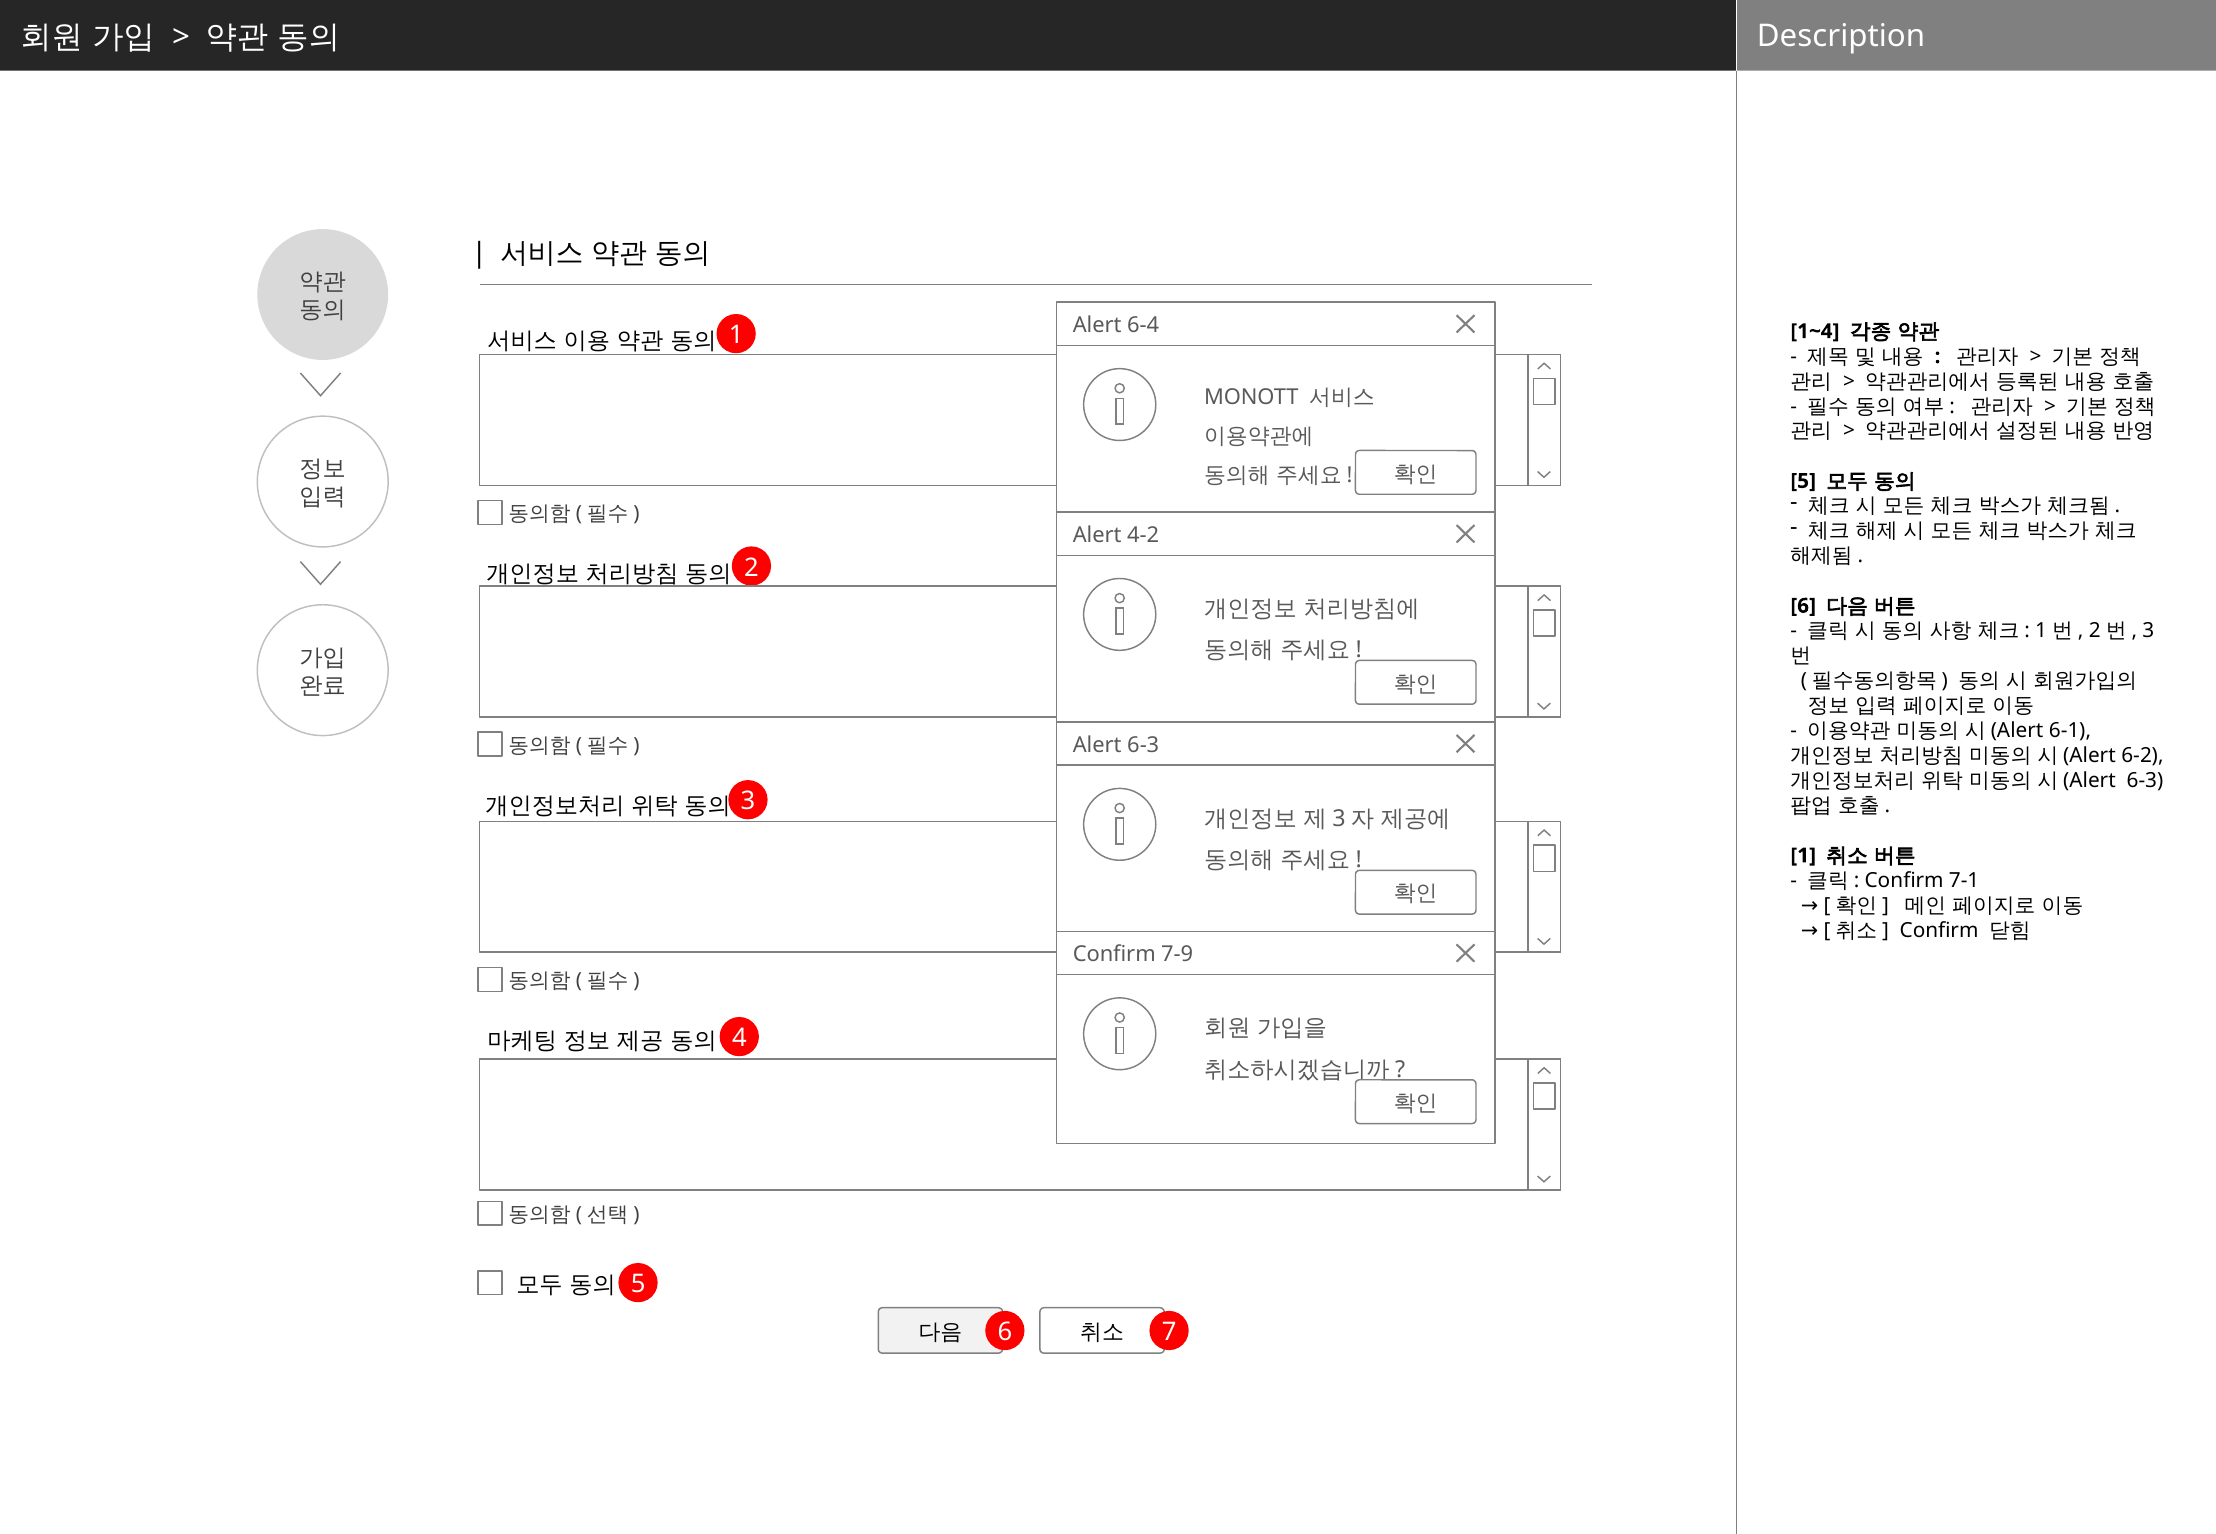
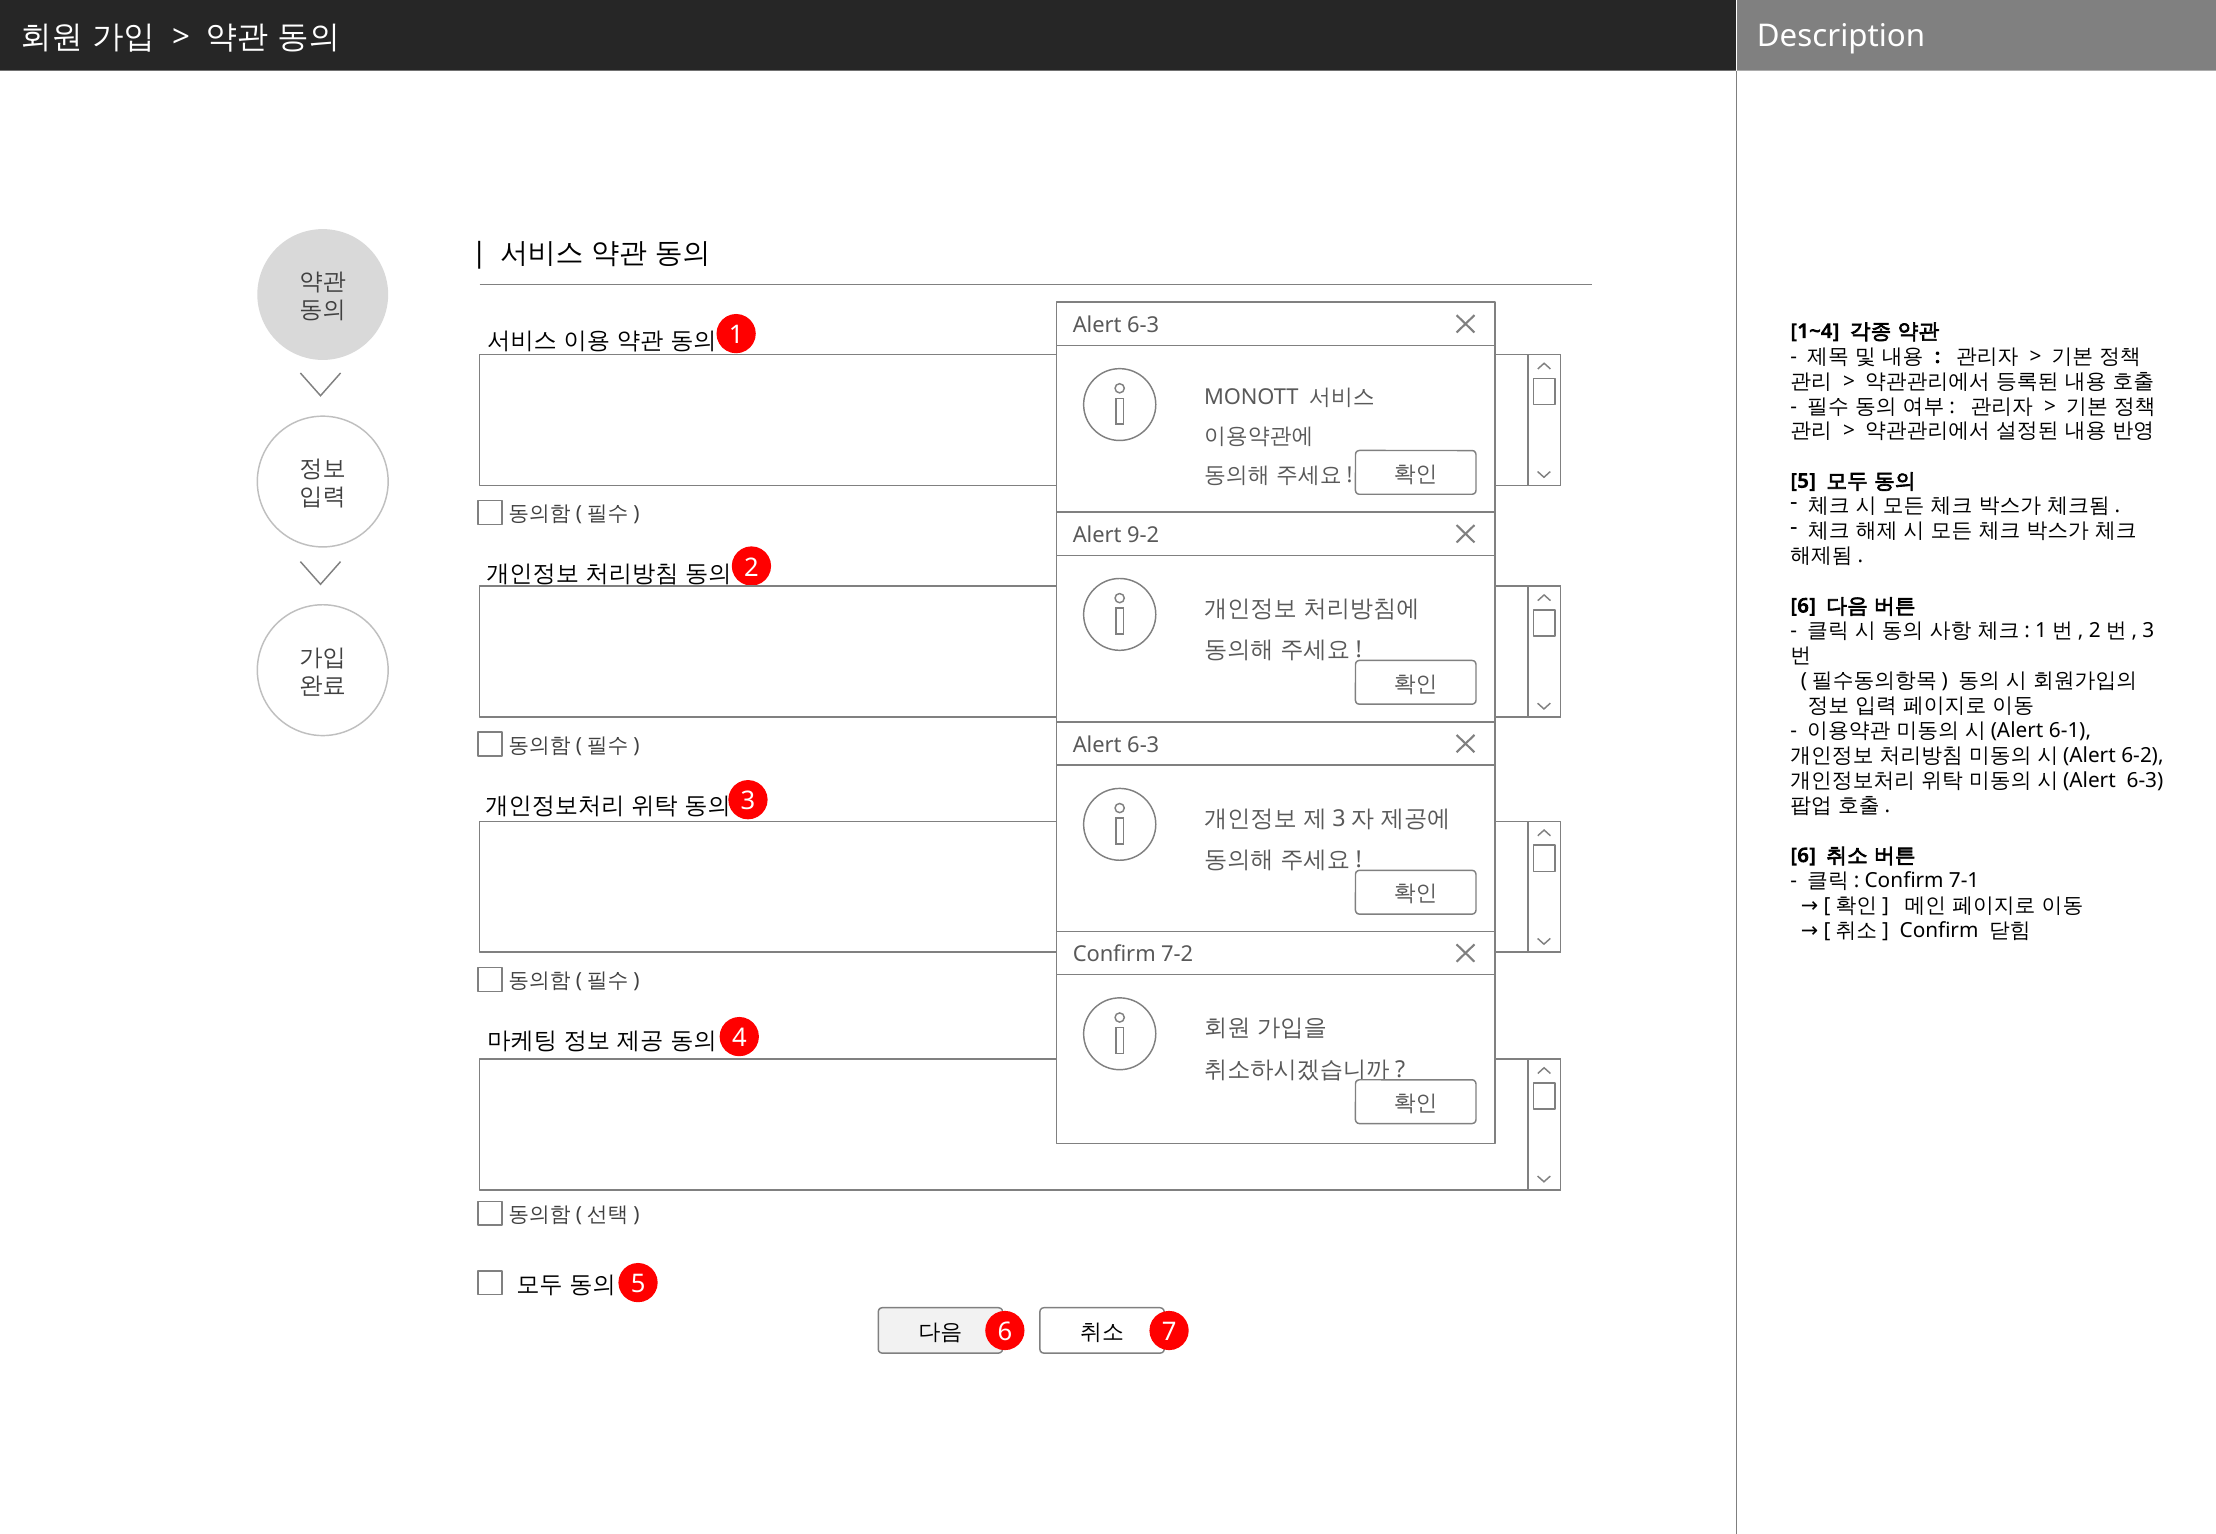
6-4 at (1143, 325): 6-4 -> 6-3
4-2: 4-2 -> 9-2
1 at (1803, 856): 1 -> 6
7-9: 7-9 -> 7-2
